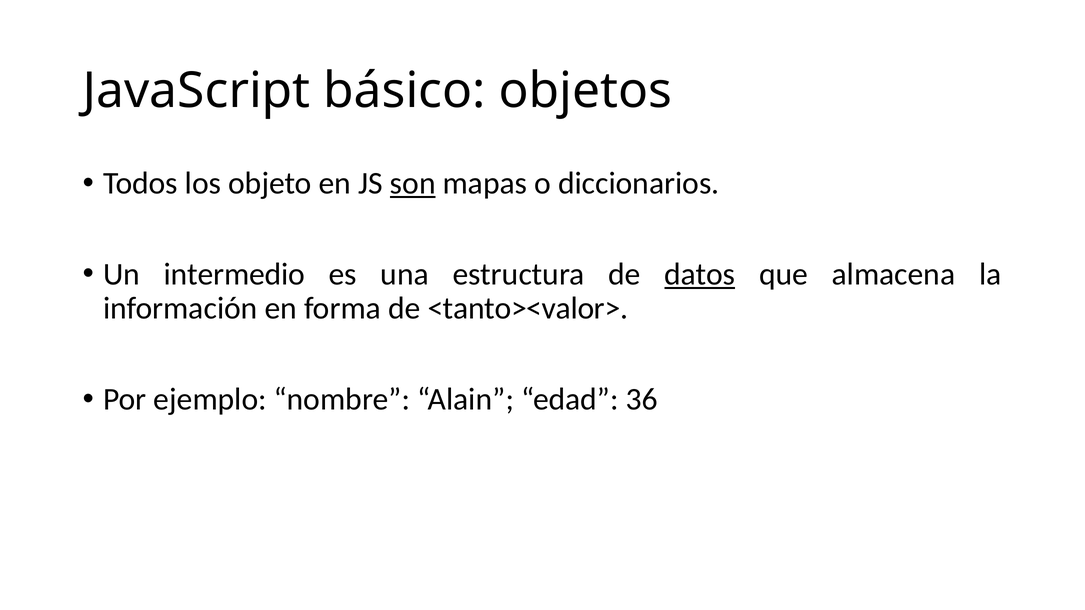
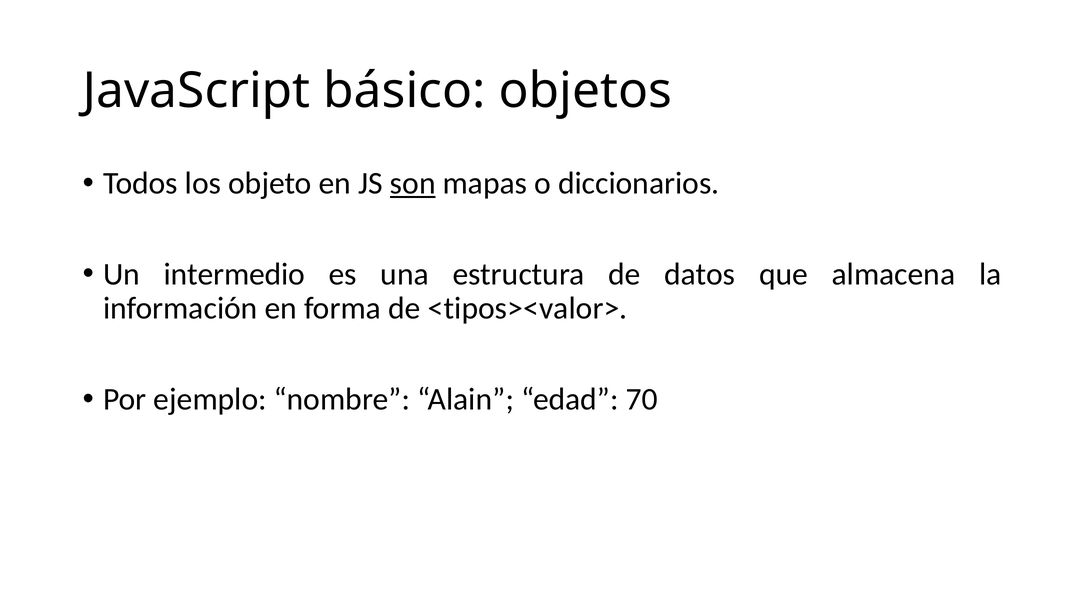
datos underline: present -> none
<tanto><valor>: <tanto><valor> -> <tipos><valor>
36: 36 -> 70
